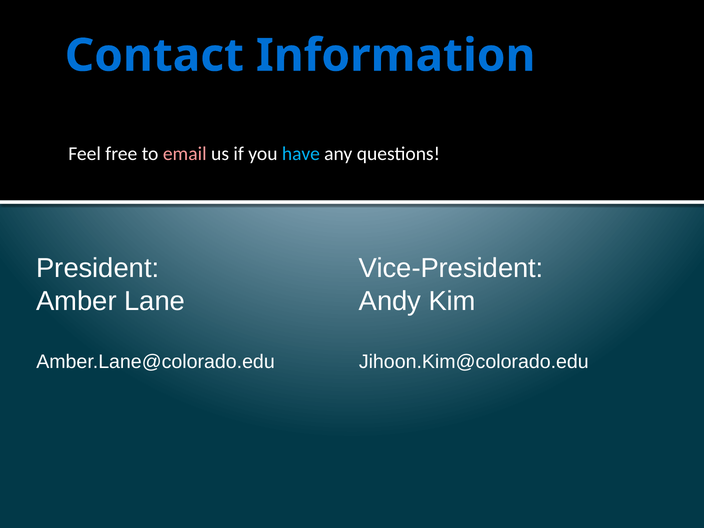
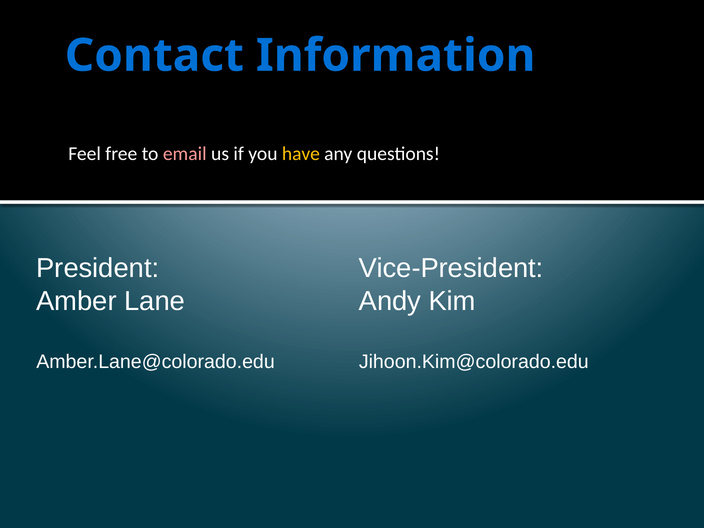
have colour: light blue -> yellow
